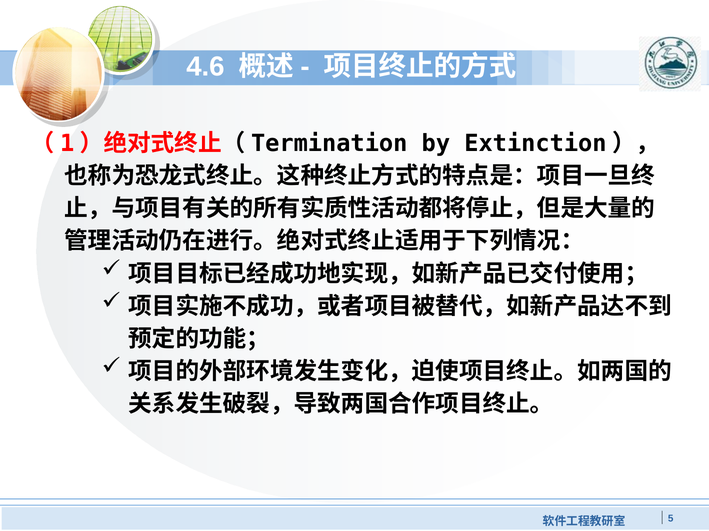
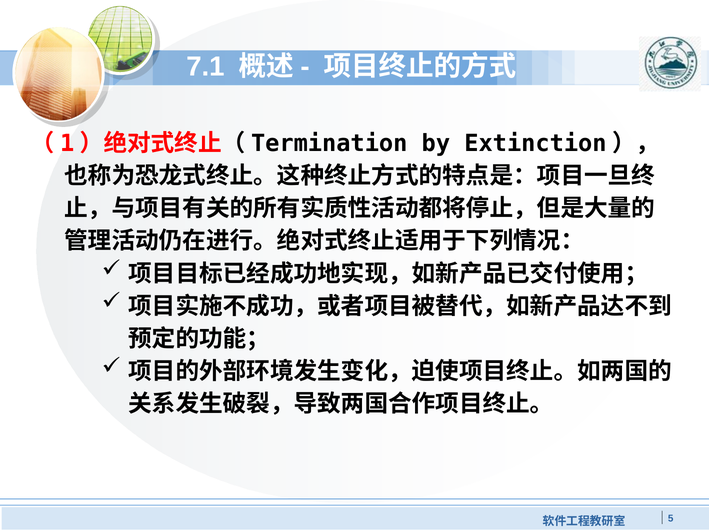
4.6: 4.6 -> 7.1
